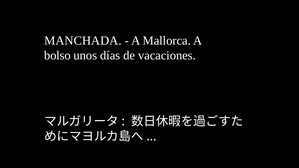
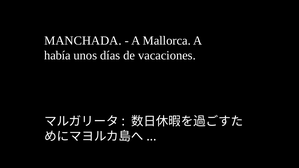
bolso: bolso -> había
